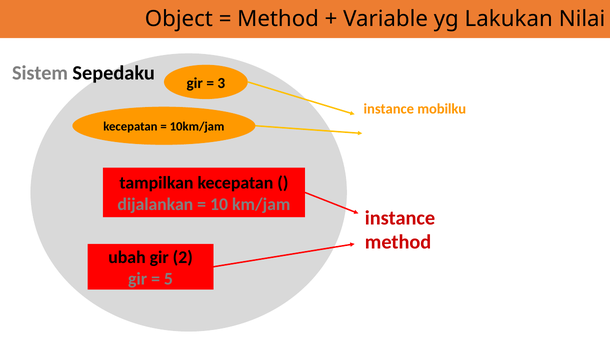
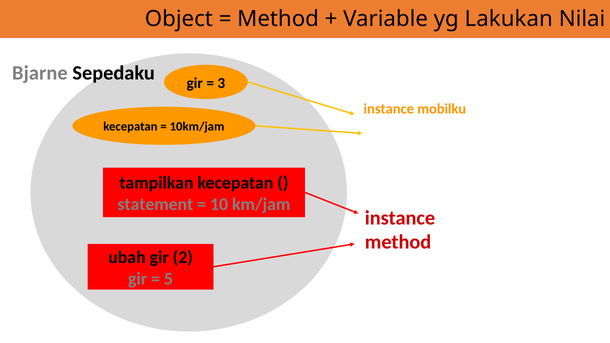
Sistem: Sistem -> Bjarne
dijalankan: dijalankan -> statement
